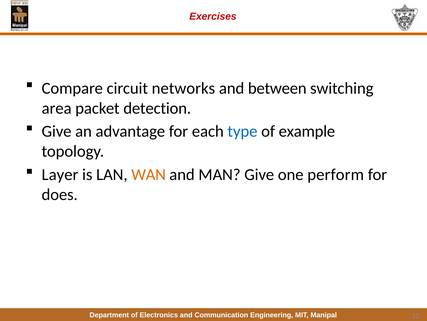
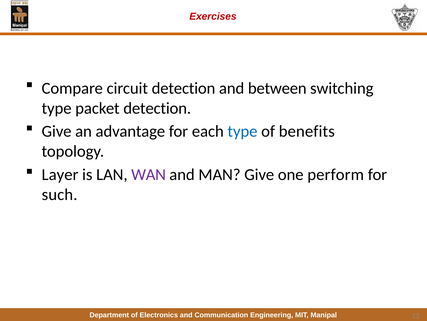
circuit networks: networks -> detection
area at (57, 108): area -> type
example: example -> benefits
WAN colour: orange -> purple
does: does -> such
